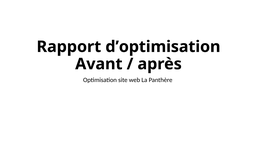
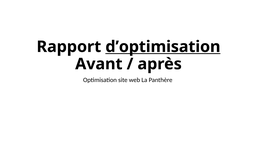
d’optimisation underline: none -> present
